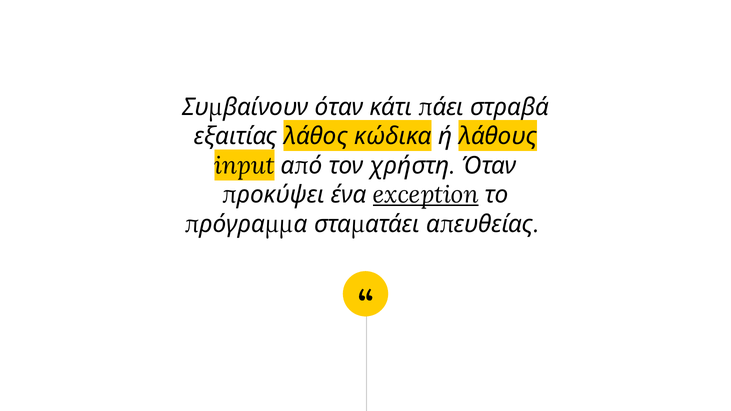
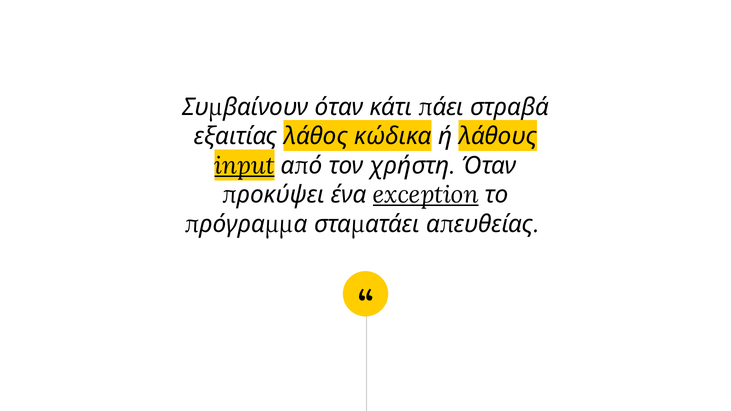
input underline: none -> present
